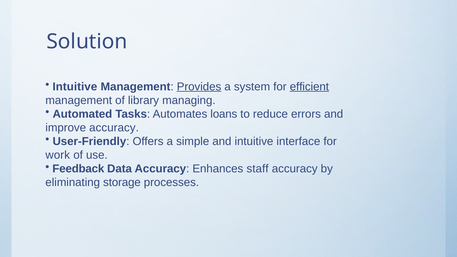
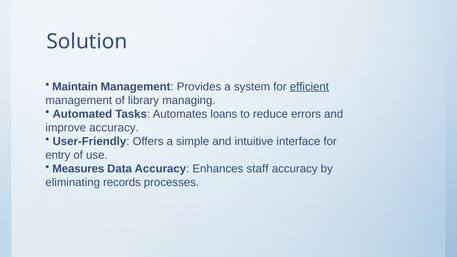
Intuitive at (75, 87): Intuitive -> Maintain
Provides underline: present -> none
work: work -> entry
Feedback: Feedback -> Measures
storage: storage -> records
